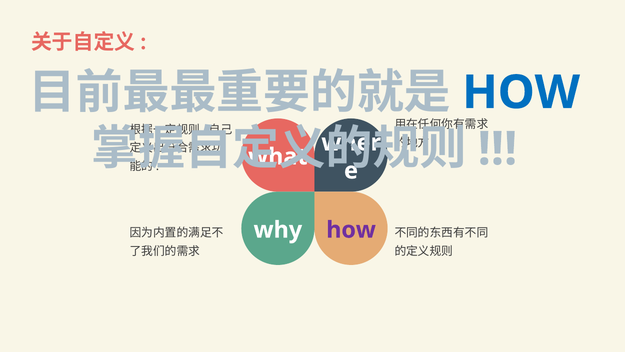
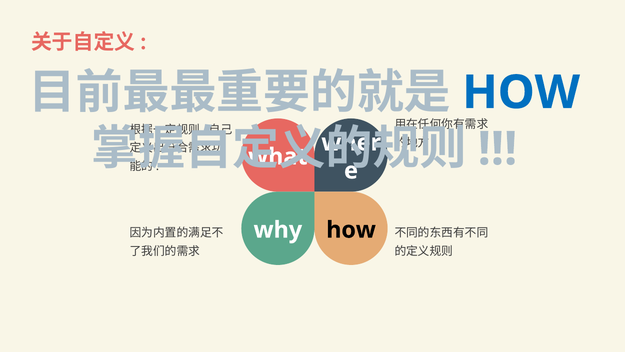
how at (351, 230) colour: purple -> black
